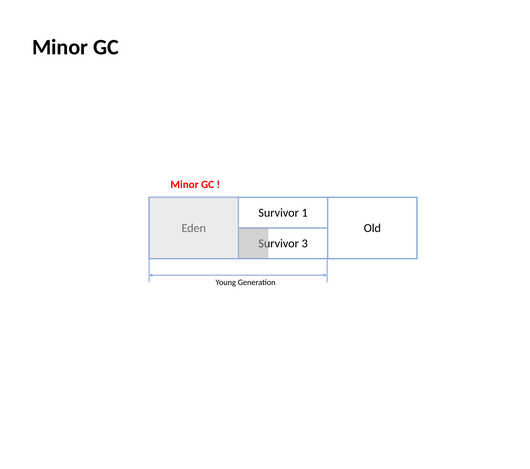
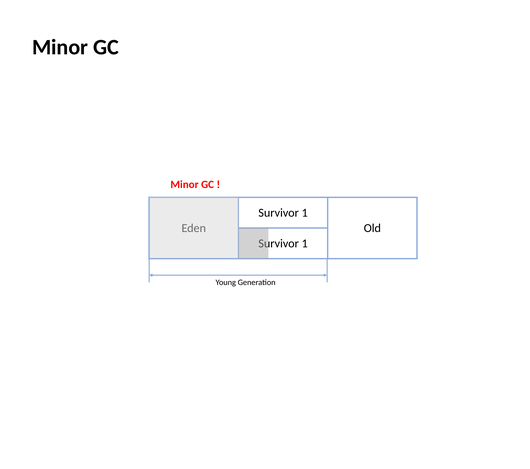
3 at (305, 244): 3 -> 1
